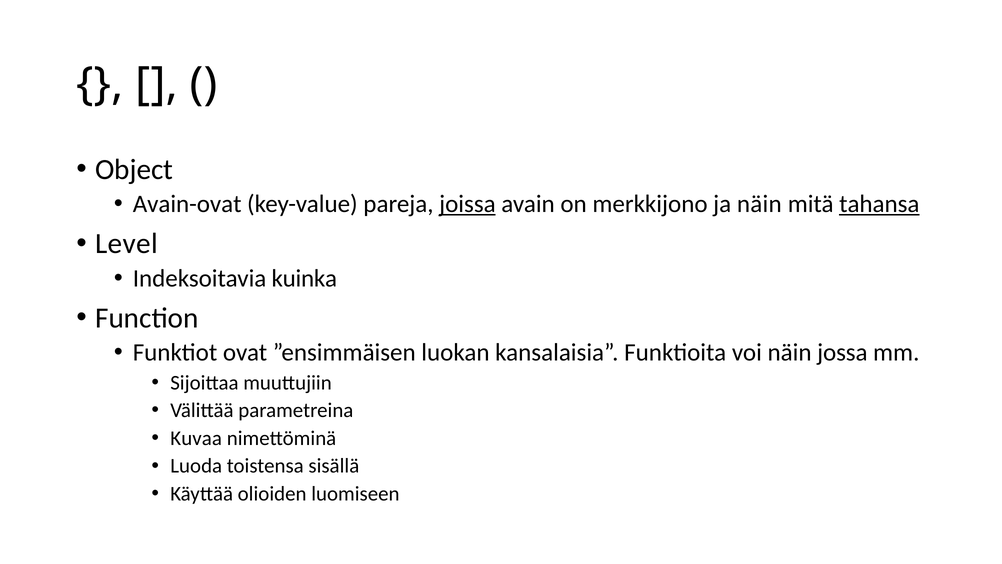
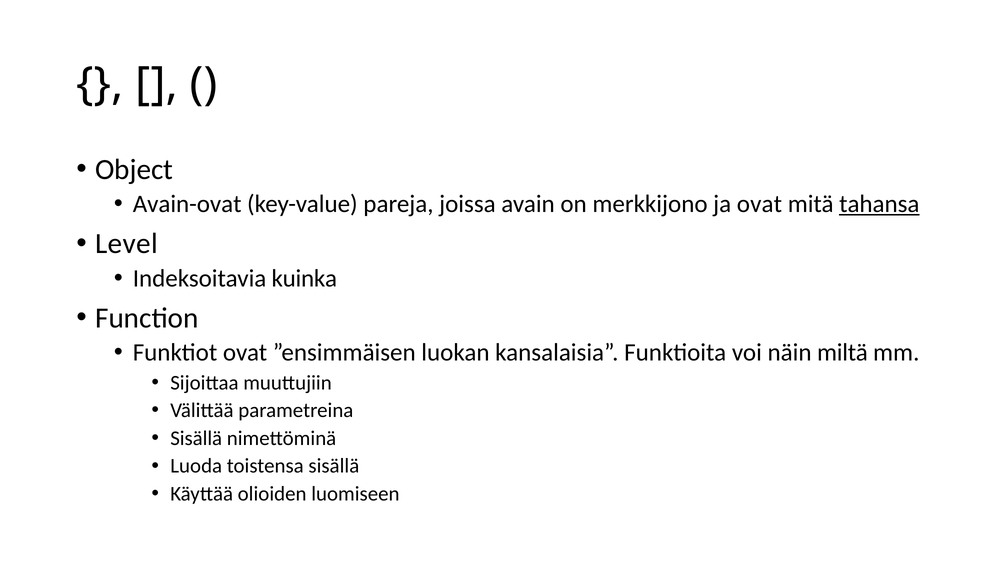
joissa underline: present -> none
ja näin: näin -> ovat
jossa: jossa -> miltä
Kuvaa at (196, 438): Kuvaa -> Sisällä
